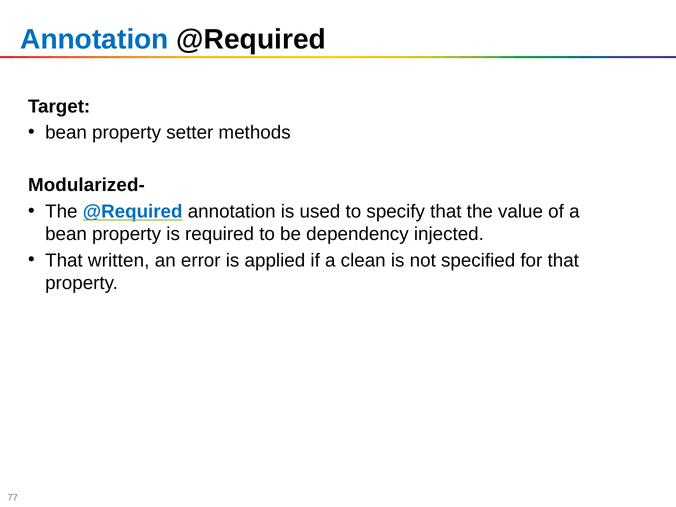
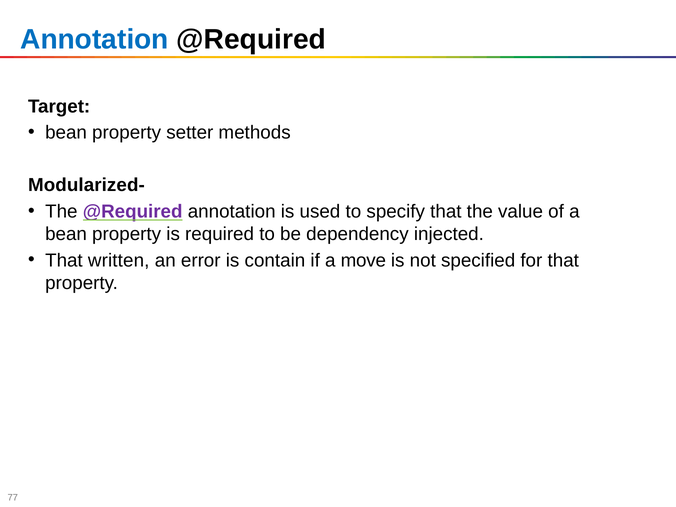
@Required at (133, 212) colour: blue -> purple
applied: applied -> contain
clean: clean -> move
